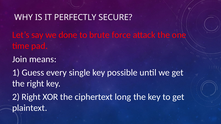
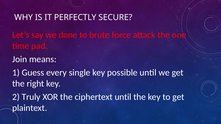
2 Right: Right -> Truly
ciphertext long: long -> until
